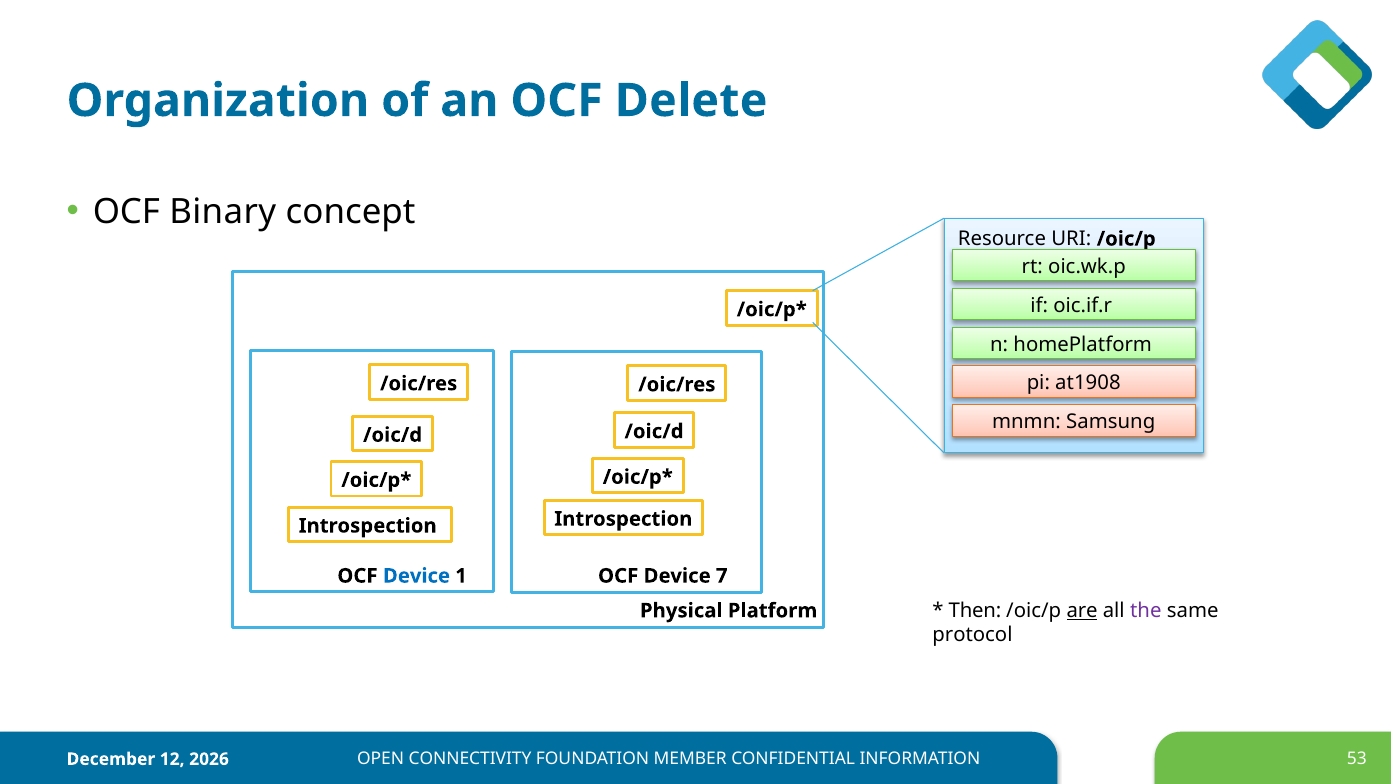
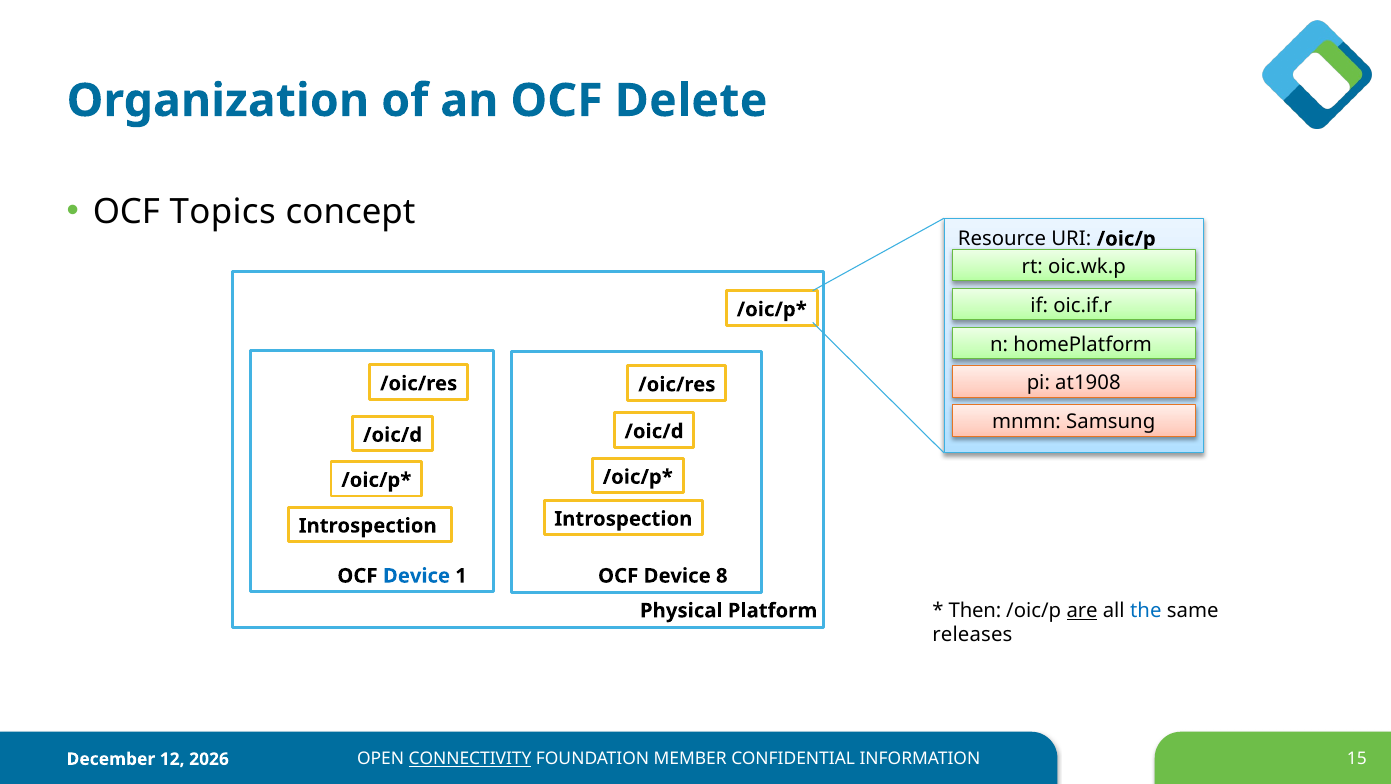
Binary: Binary -> Topics
7: 7 -> 8
the colour: purple -> blue
protocol: protocol -> releases
CONNECTIVITY underline: none -> present
53: 53 -> 15
